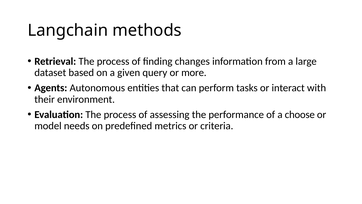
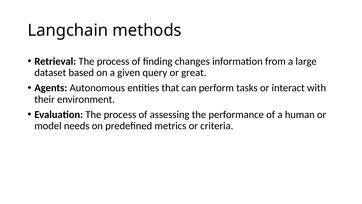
more: more -> great
choose: choose -> human
